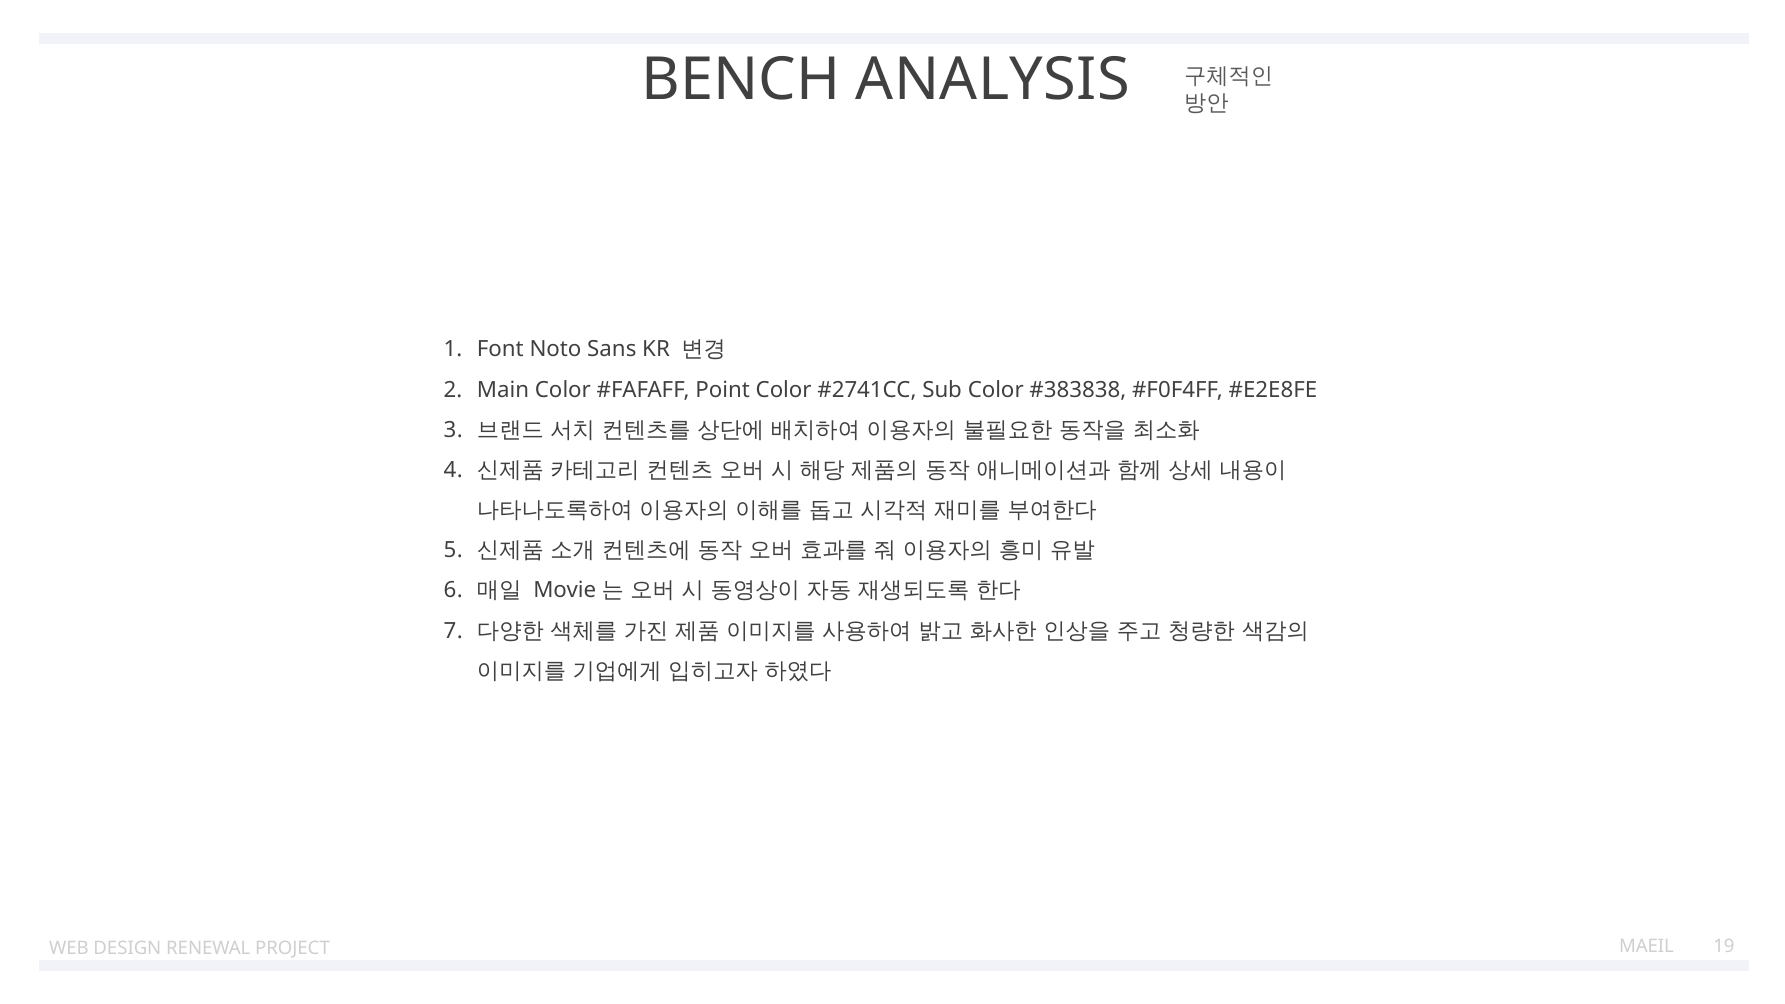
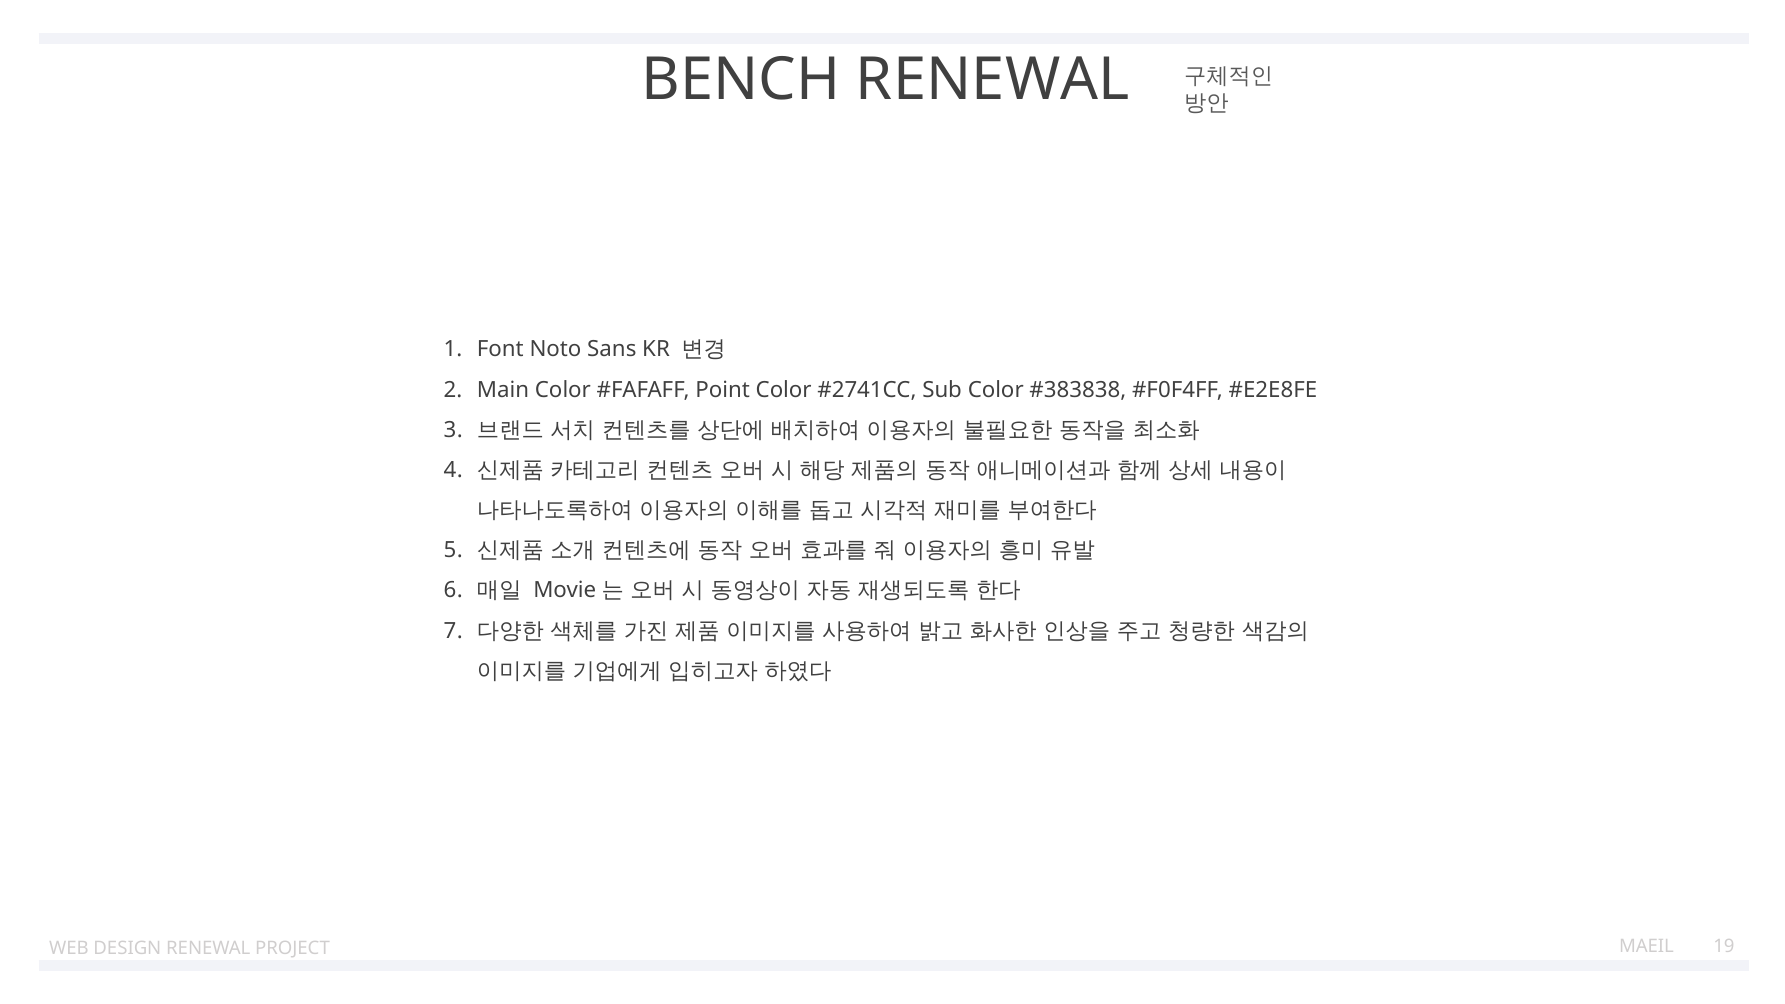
BENCH ANALYSIS: ANALYSIS -> RENEWAL
